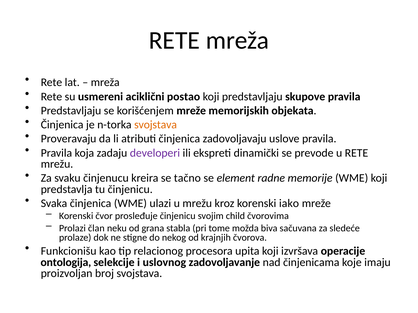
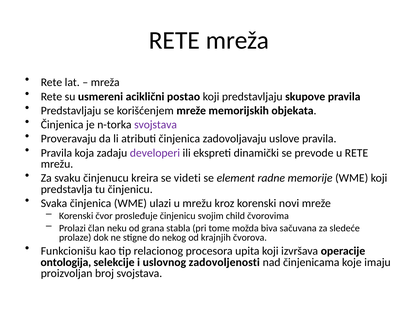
svojstava at (156, 125) colour: orange -> purple
tačno: tačno -> videti
iako: iako -> novi
zadovoljavanje: zadovoljavanje -> zadovoljenosti
